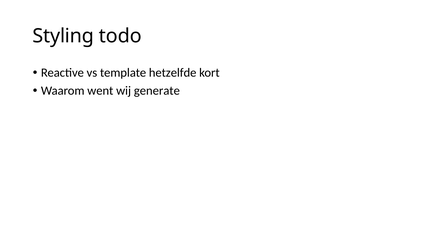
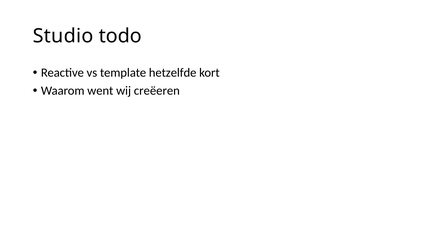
Styling: Styling -> Studio
generate: generate -> creëeren
